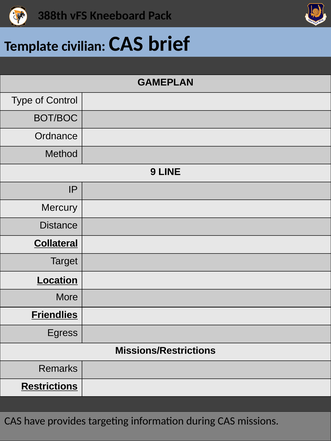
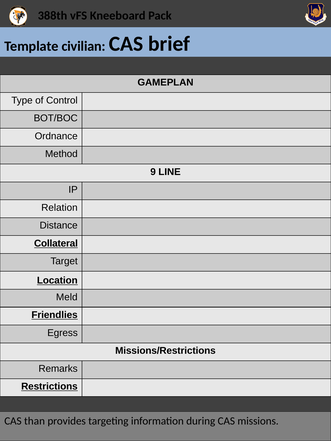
Mercury: Mercury -> Relation
More: More -> Meld
have: have -> than
